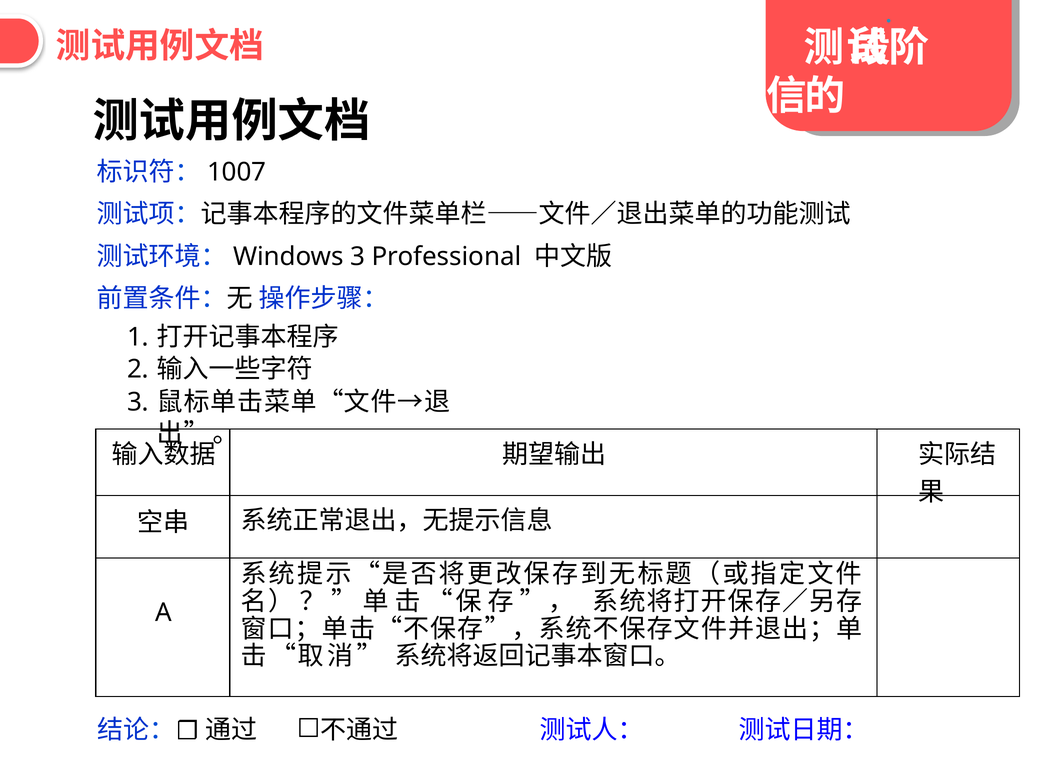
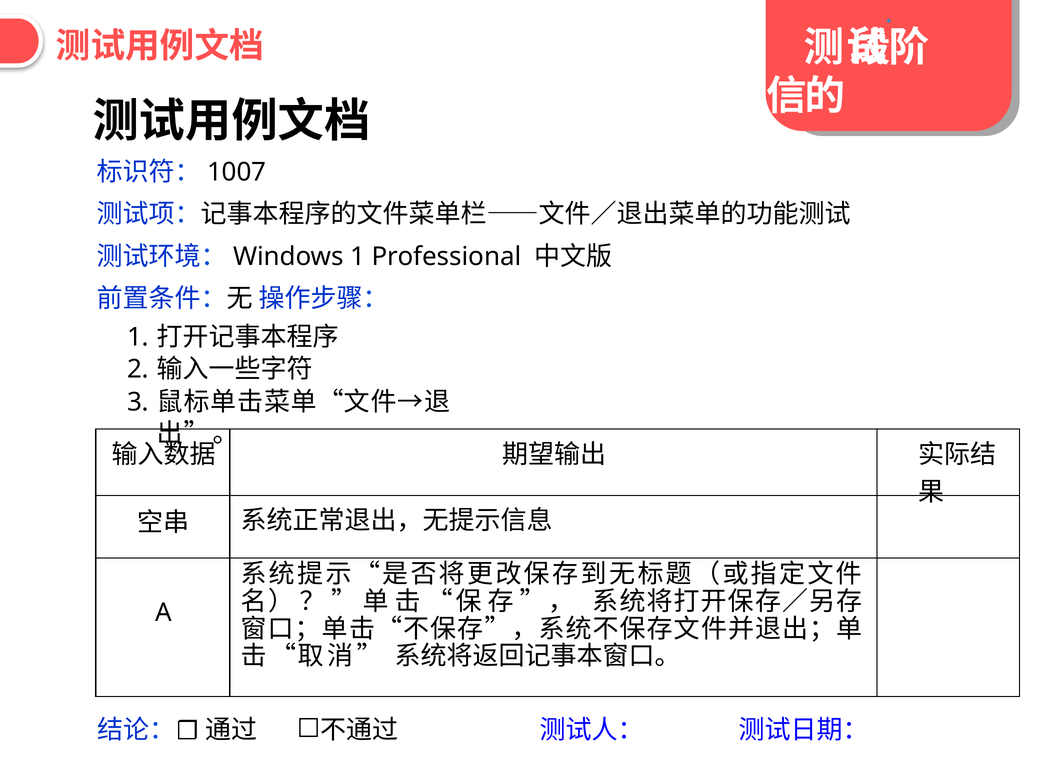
3 at (358, 256): 3 -> 1
